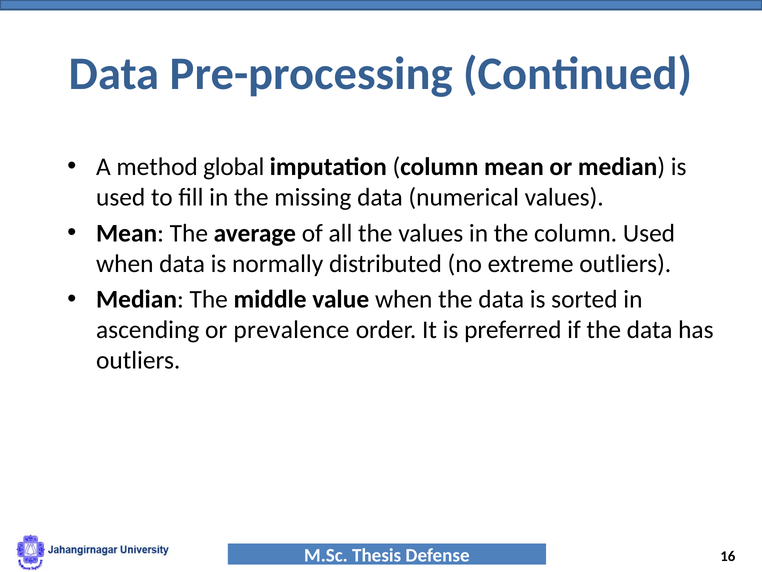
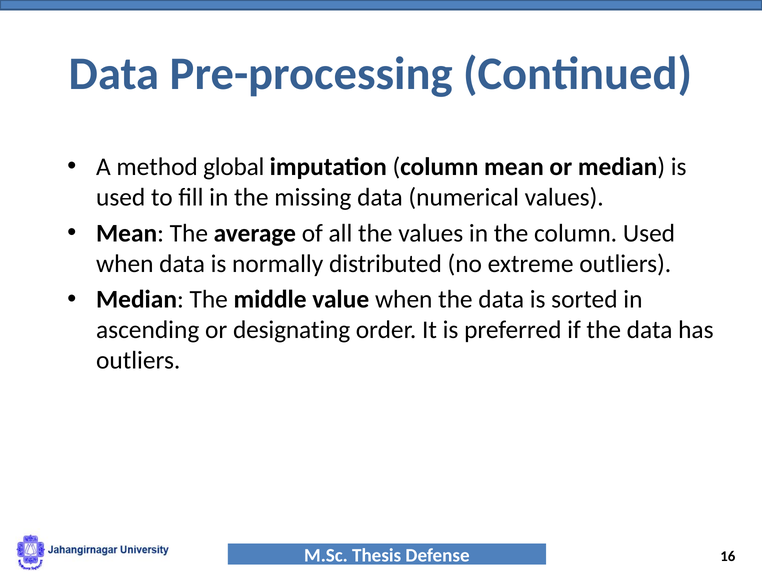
prevalence: prevalence -> designating
